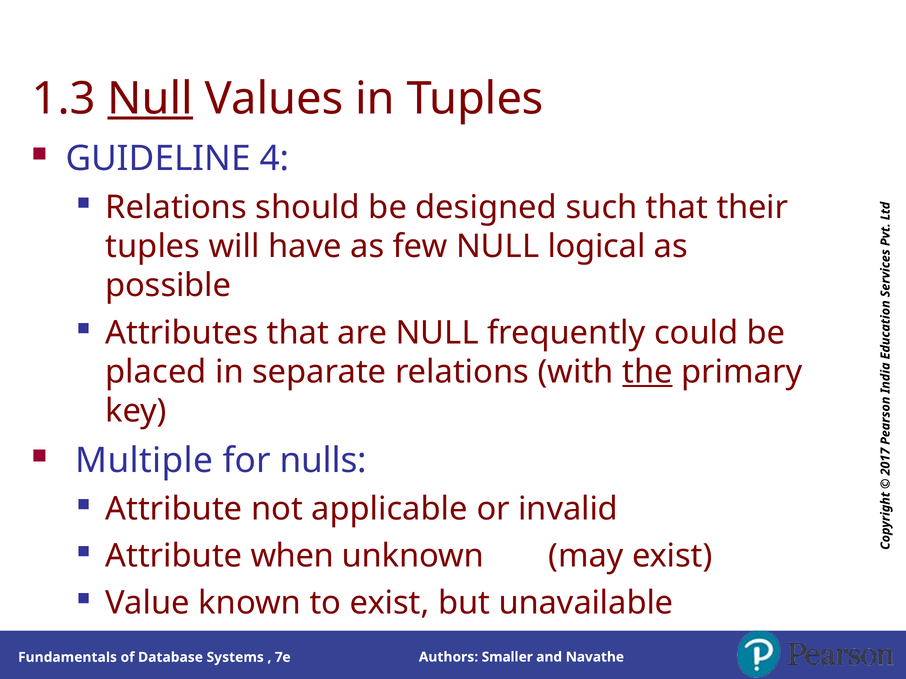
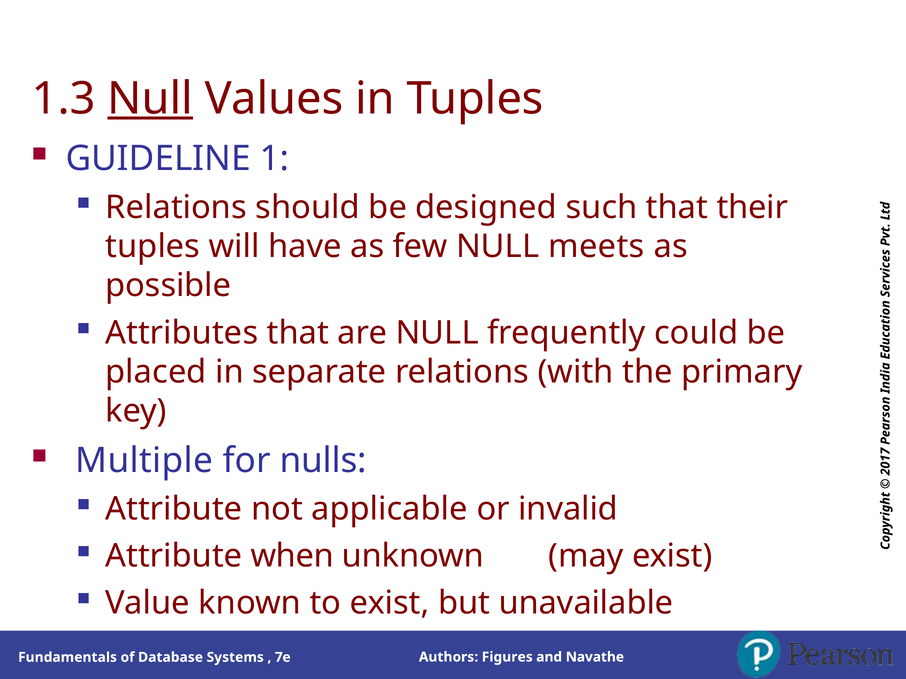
GUIDELINE 4: 4 -> 1
logical: logical -> meets
the underline: present -> none
Smaller: Smaller -> Figures
